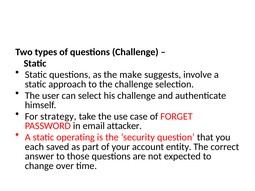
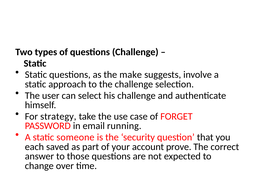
attacker: attacker -> running
operating: operating -> someone
entity: entity -> prove
